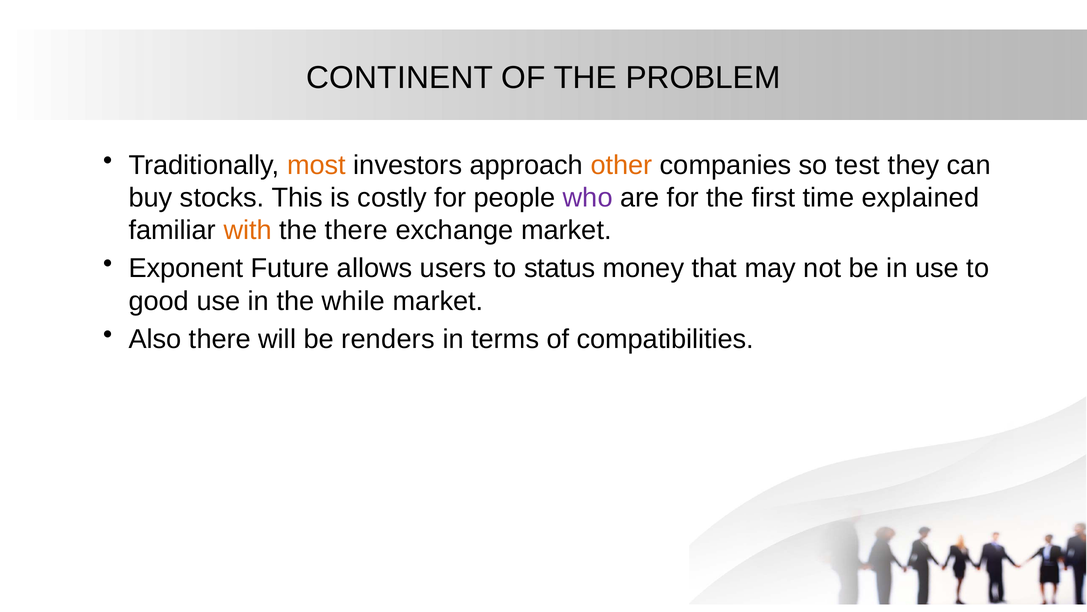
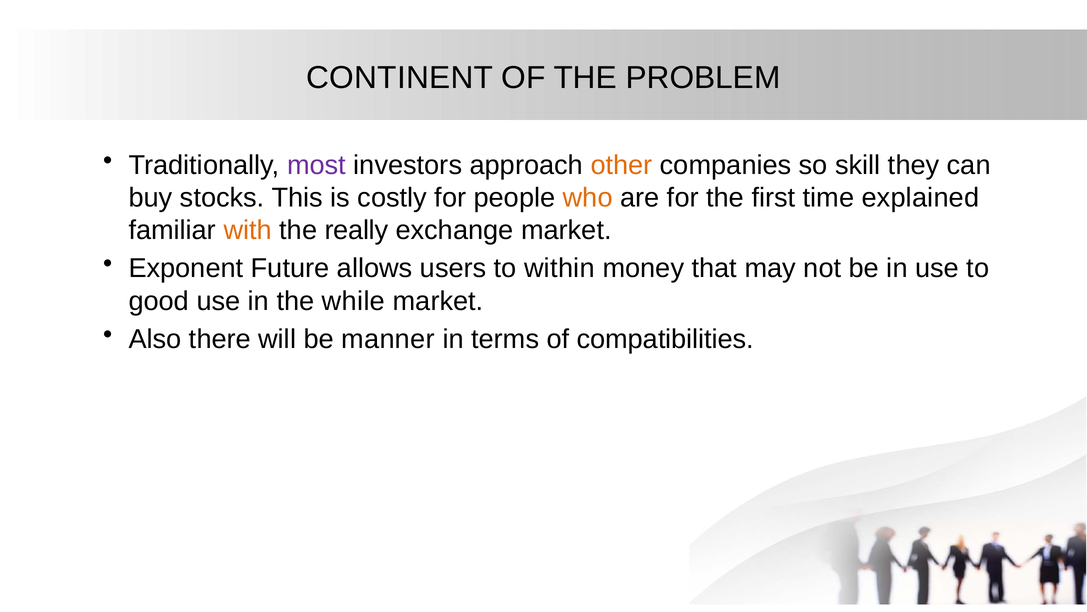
most colour: orange -> purple
test: test -> skill
who colour: purple -> orange
the there: there -> really
status: status -> within
renders: renders -> manner
